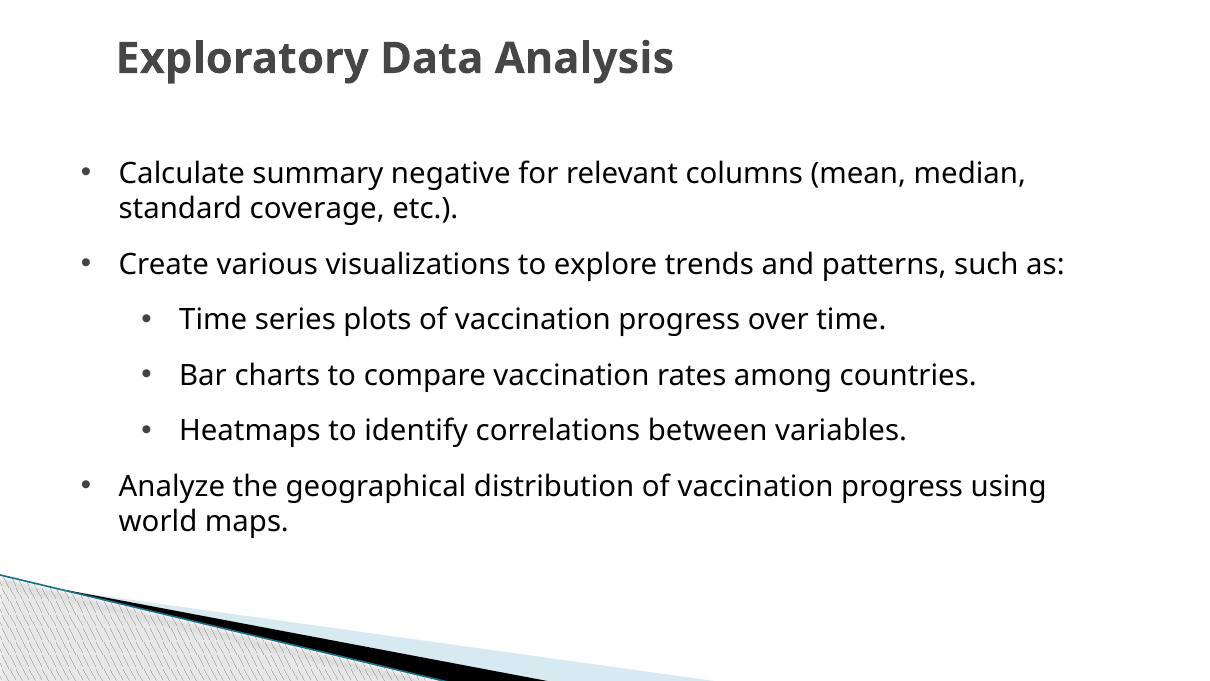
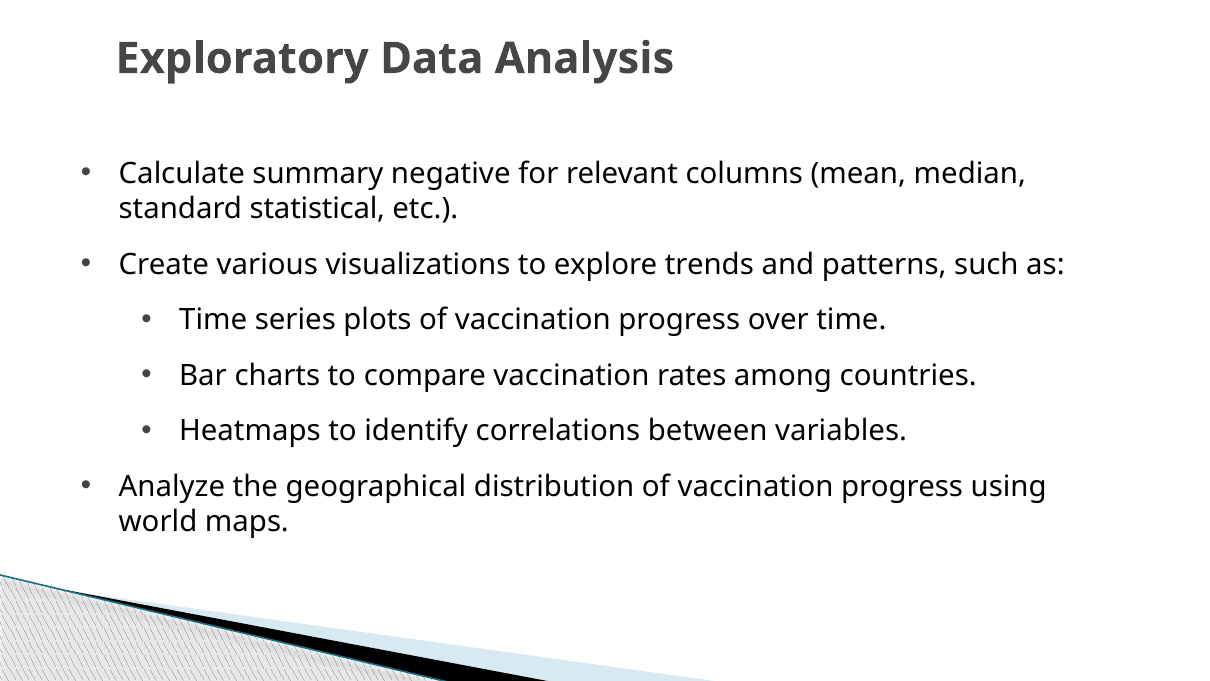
coverage: coverage -> statistical
